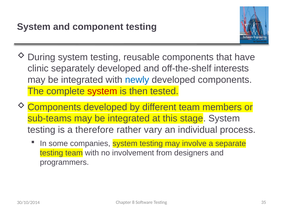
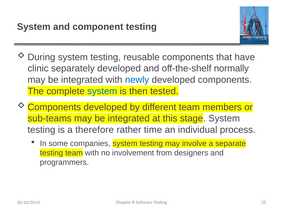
interests: interests -> normally
system at (102, 91) colour: red -> blue
vary: vary -> time
